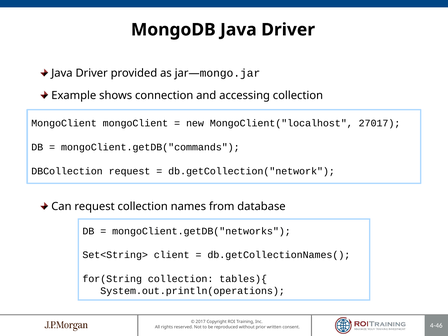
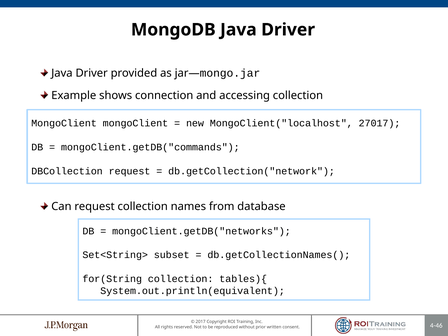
client: client -> subset
System.out.println(operations: System.out.println(operations -> System.out.println(equivalent
